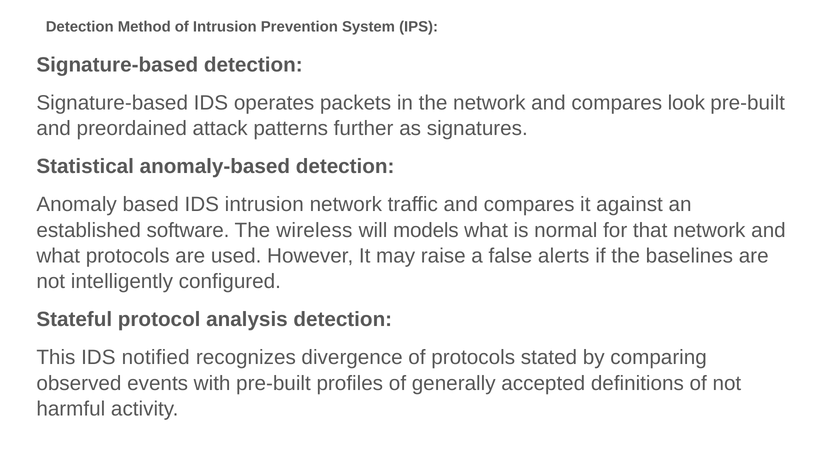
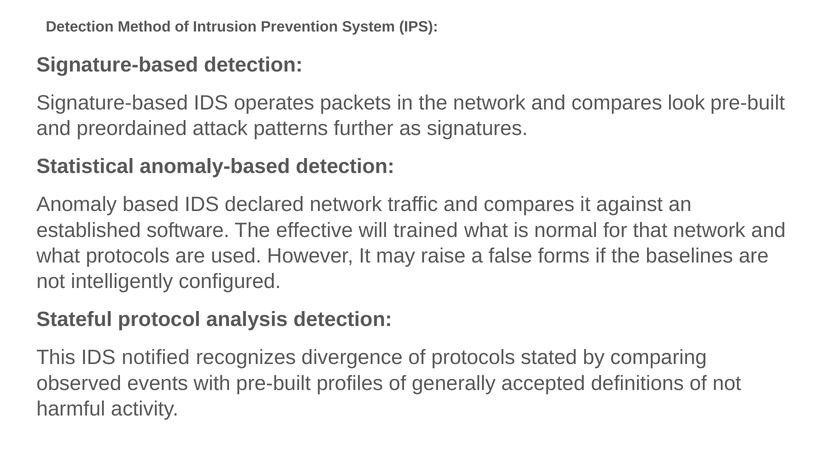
IDS intrusion: intrusion -> declared
wireless: wireless -> effective
models: models -> trained
alerts: alerts -> forms
